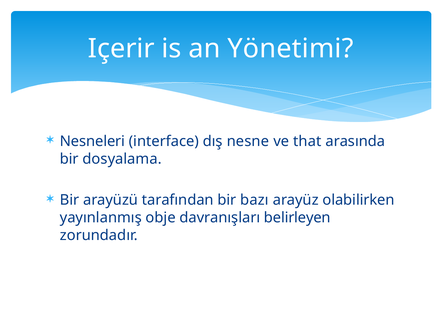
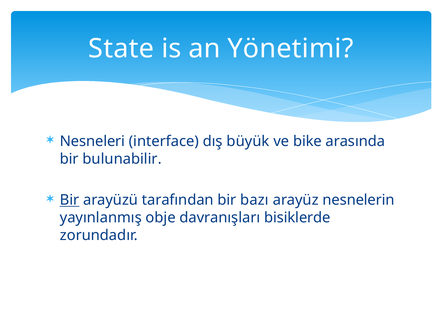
Içerir: Içerir -> State
nesne: nesne -> büyük
that: that -> bike
dosyalama: dosyalama -> bulunabilir
Bir at (70, 200) underline: none -> present
olabilirken: olabilirken -> nesnelerin
belirleyen: belirleyen -> bisiklerde
